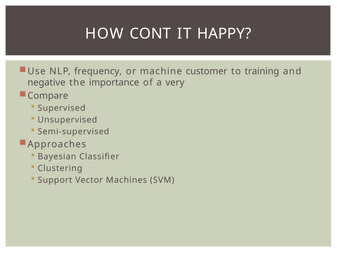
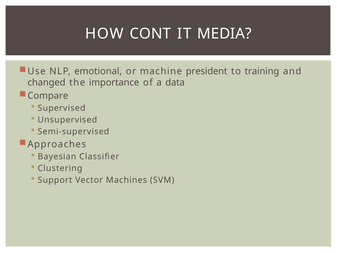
HAPPY: HAPPY -> MEDIA
frequency: frequency -> emotional
customer: customer -> president
negative: negative -> changed
very: very -> data
